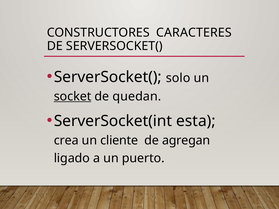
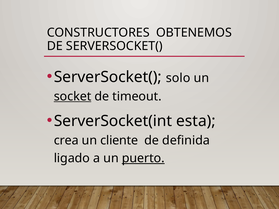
CARACTERES: CARACTERES -> OBTENEMOS
quedan: quedan -> timeout
agregan: agregan -> definida
puerto underline: none -> present
